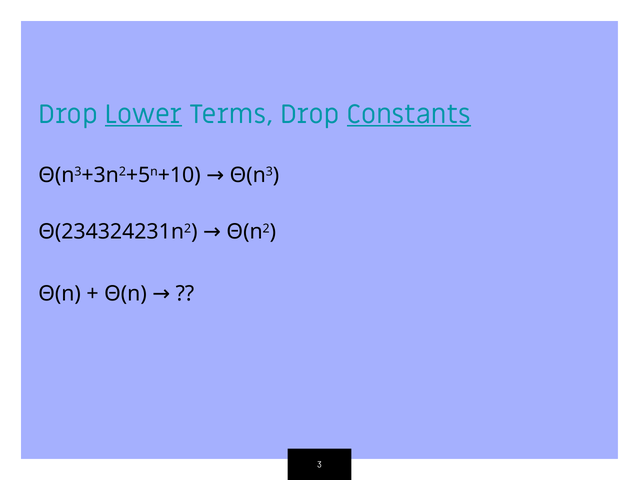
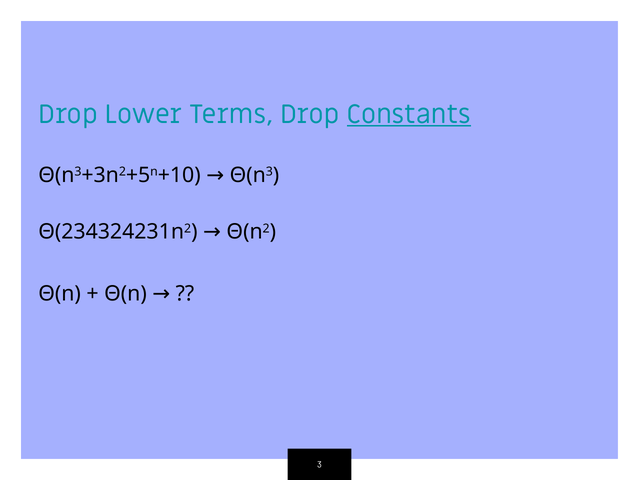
Lower underline: present -> none
